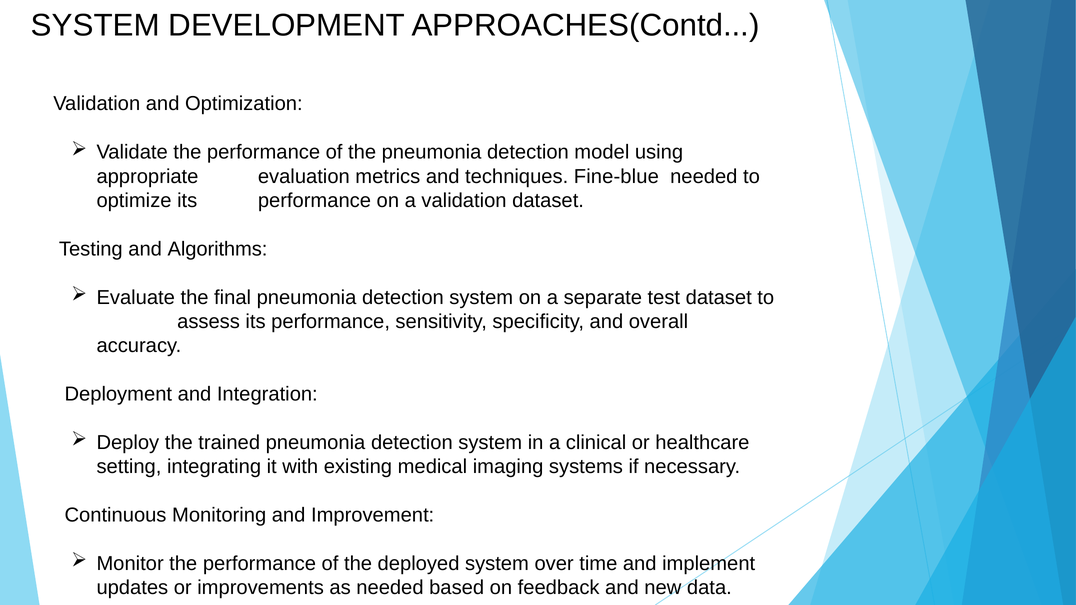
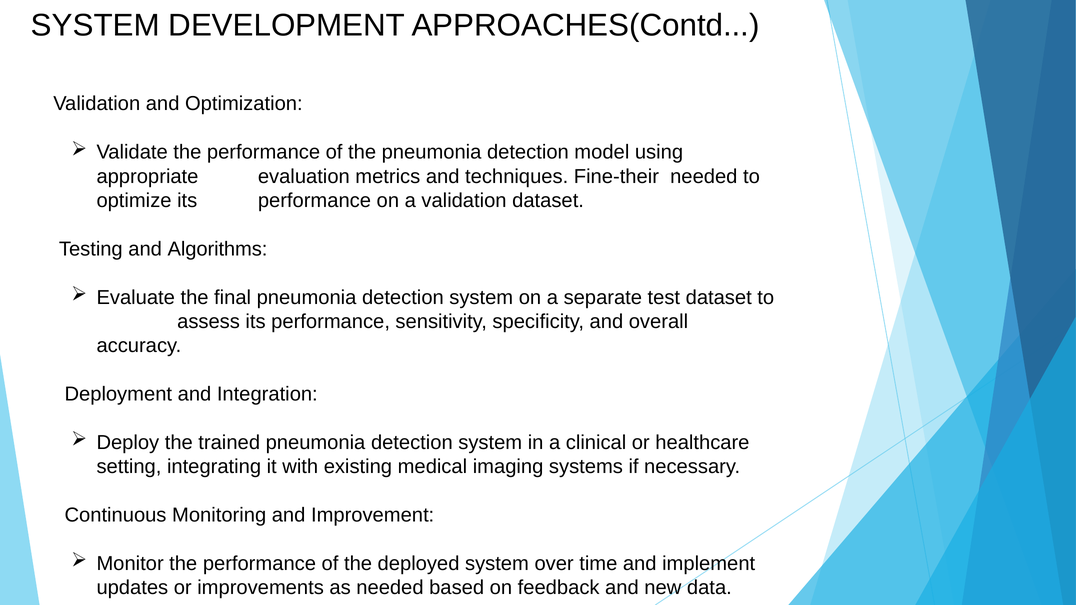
Fine-blue: Fine-blue -> Fine-their
